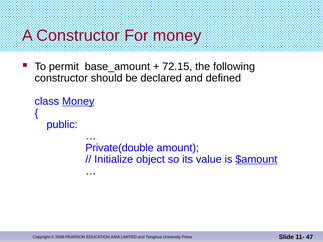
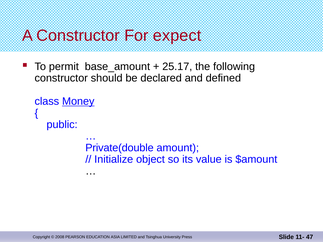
For money: money -> expect
72.15: 72.15 -> 25.17
$amount underline: present -> none
